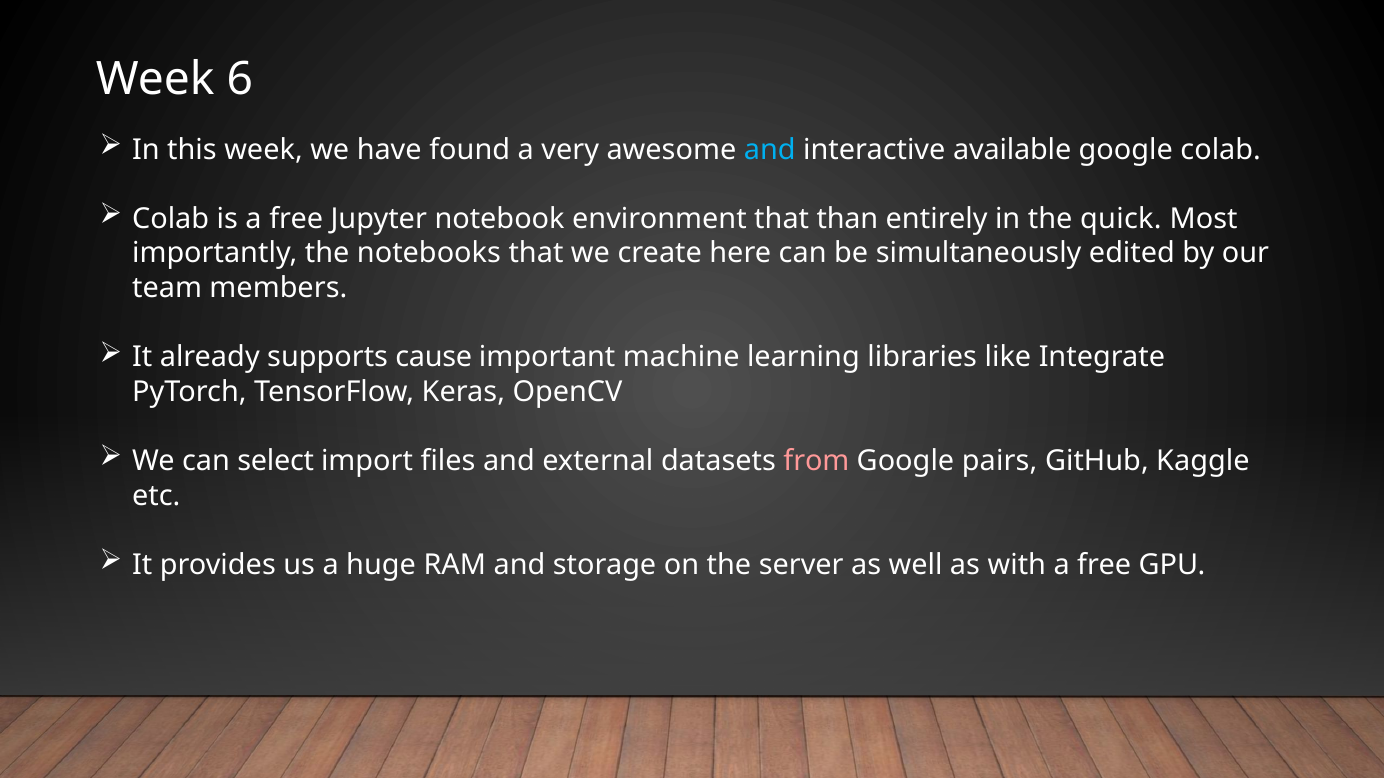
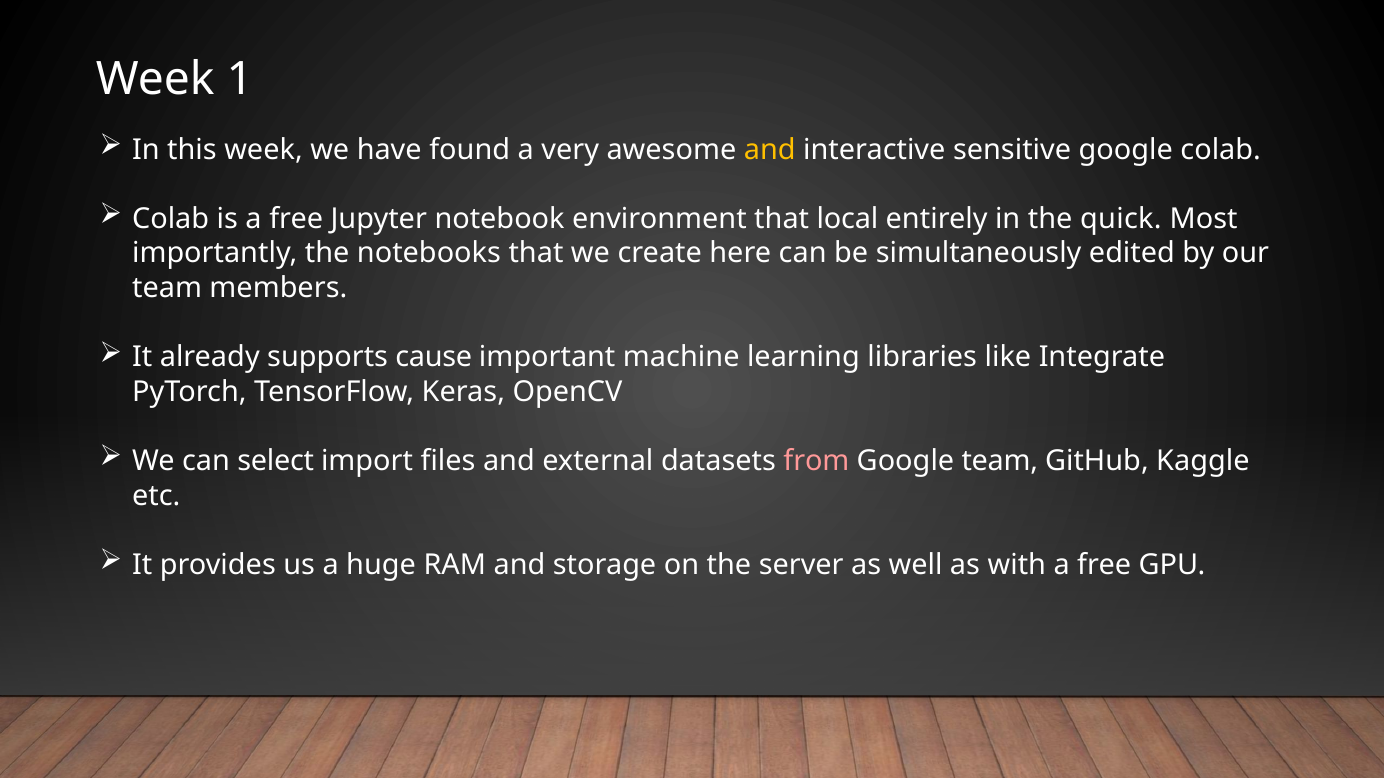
6: 6 -> 1
and at (770, 150) colour: light blue -> yellow
available: available -> sensitive
than: than -> local
Google pairs: pairs -> team
